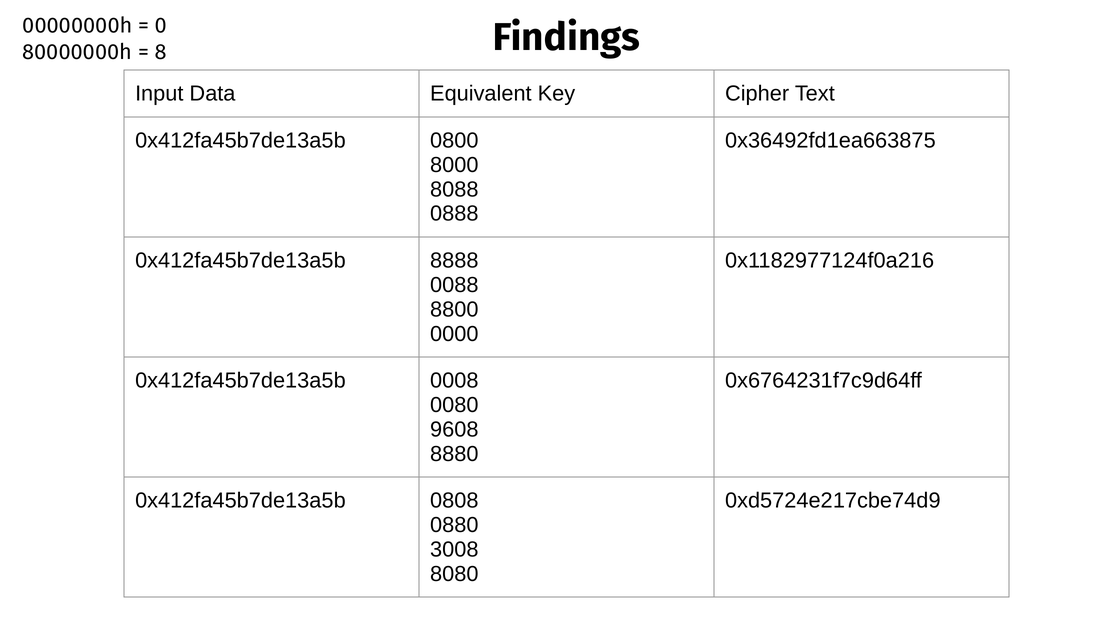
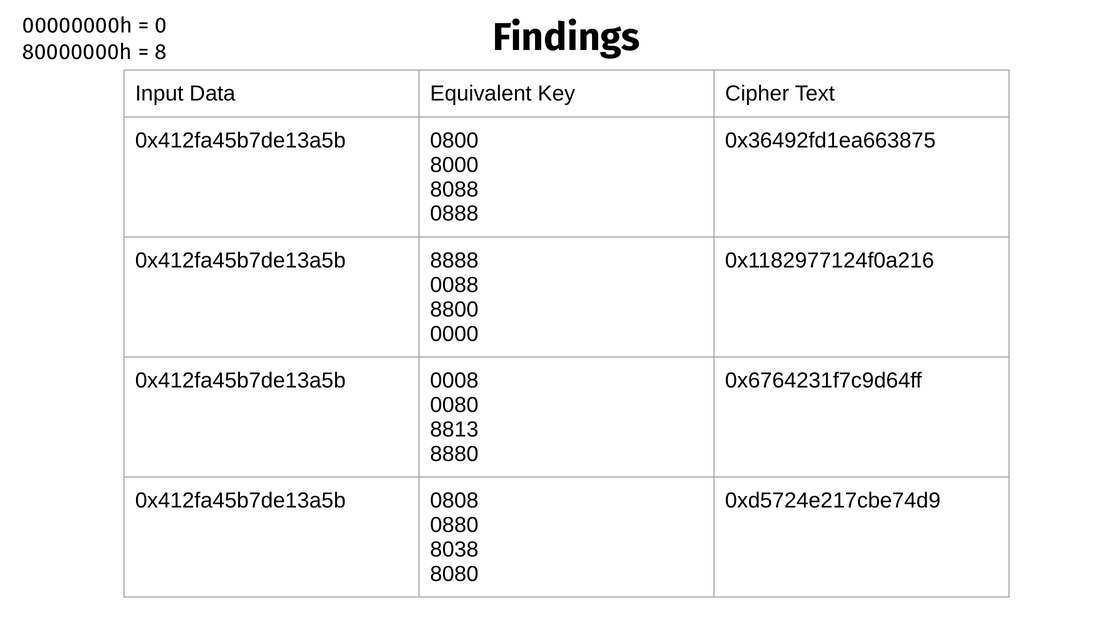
9608: 9608 -> 8813
3008: 3008 -> 8038
